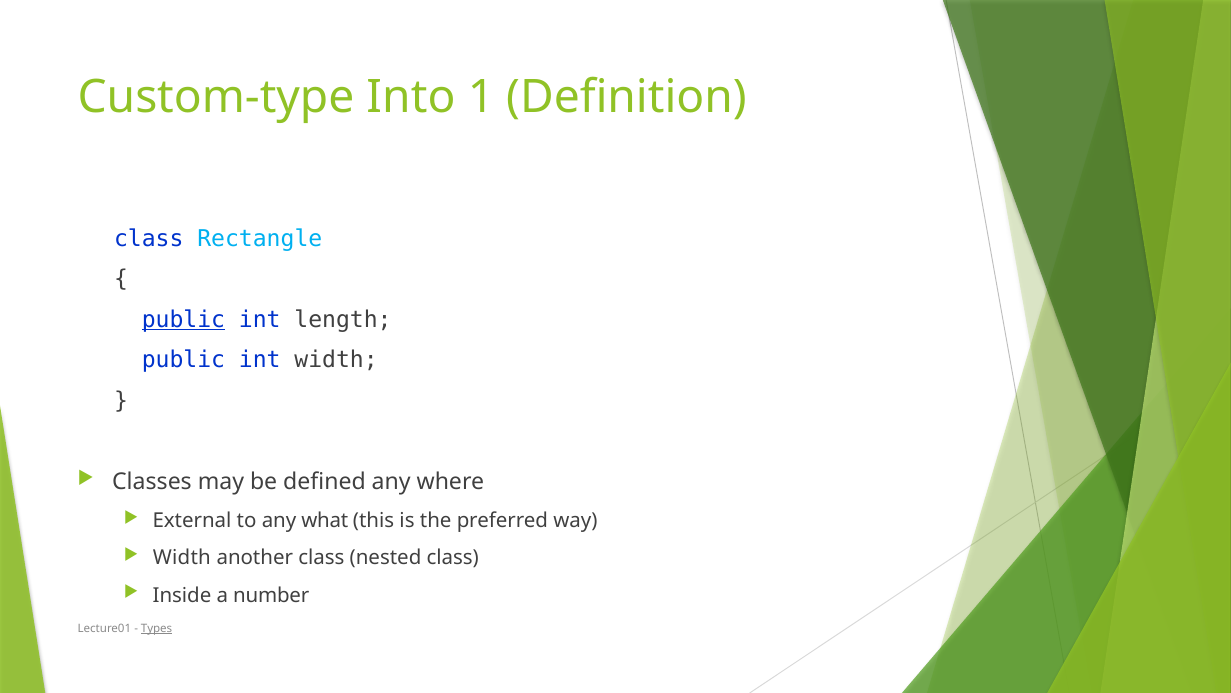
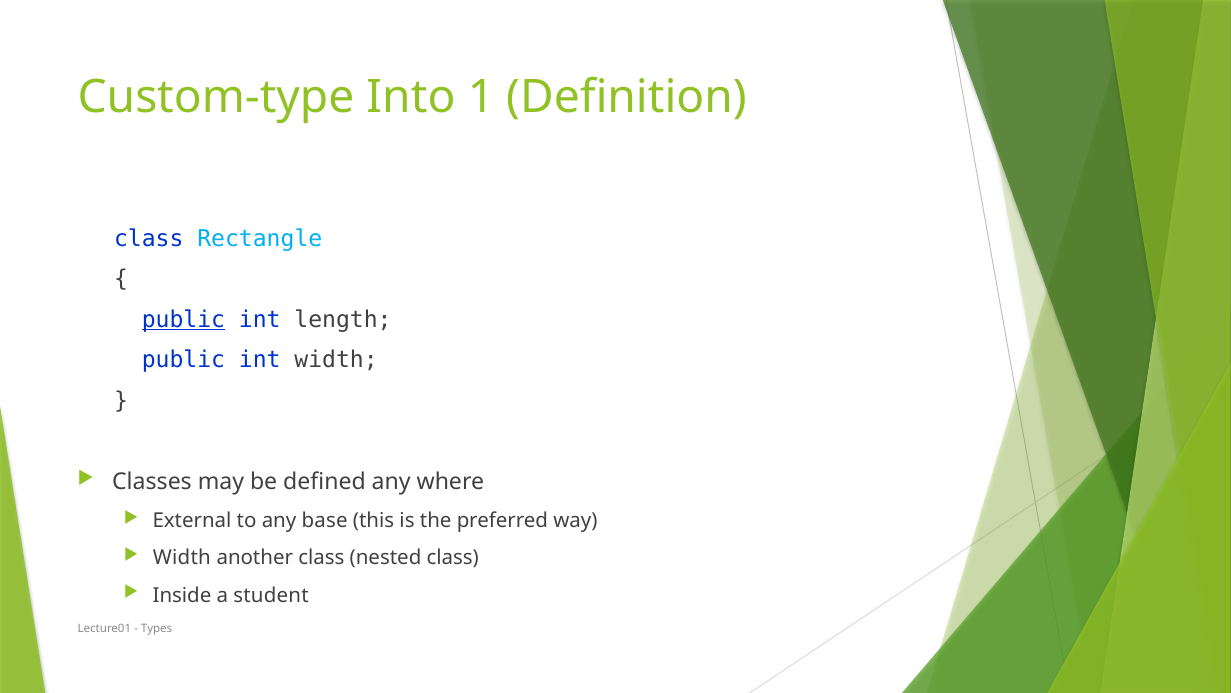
what: what -> base
number: number -> student
Types underline: present -> none
